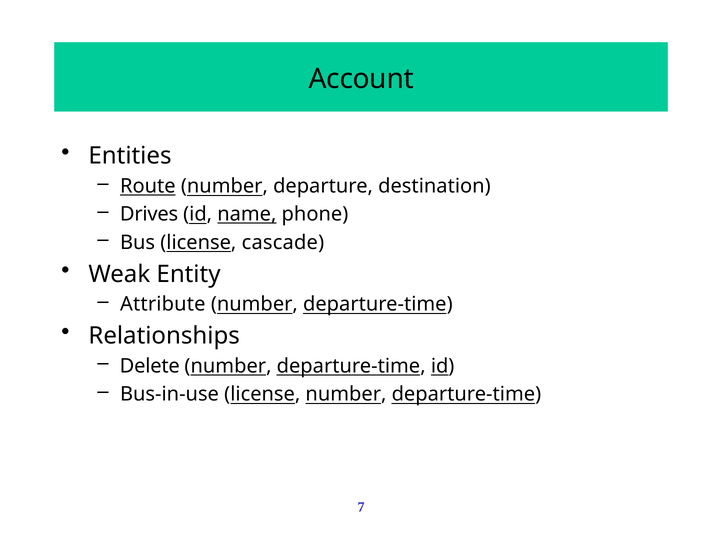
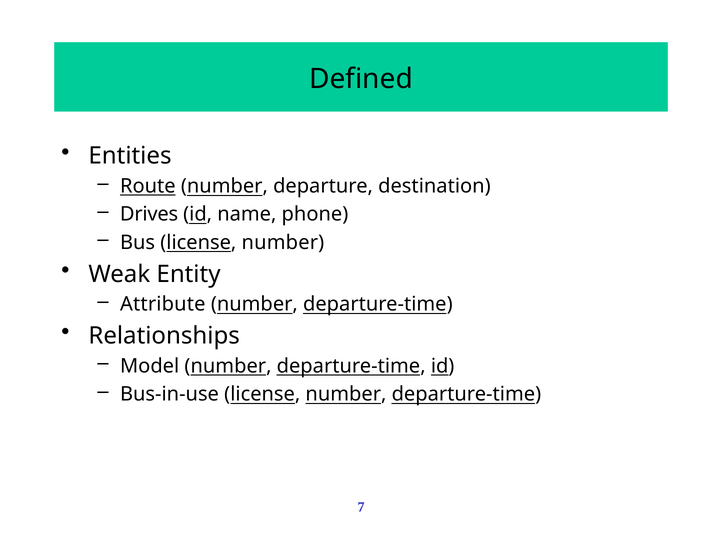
Account: Account -> Defined
name underline: present -> none
Bus license cascade: cascade -> number
Delete: Delete -> Model
